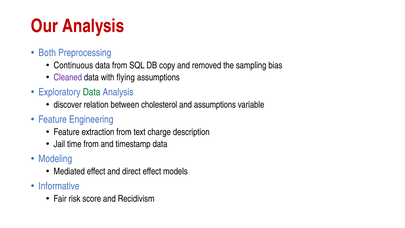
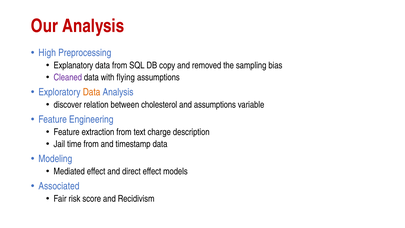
Both: Both -> High
Continuous: Continuous -> Explanatory
Data at (92, 92) colour: green -> orange
Informative: Informative -> Associated
